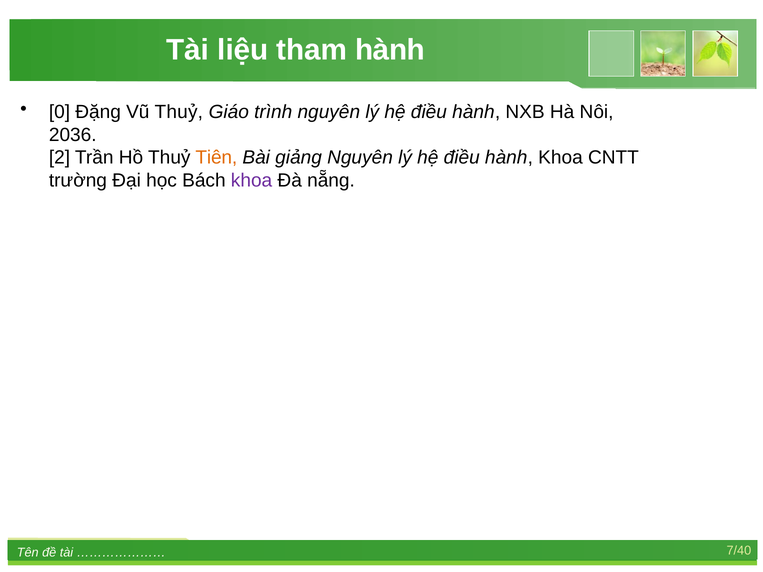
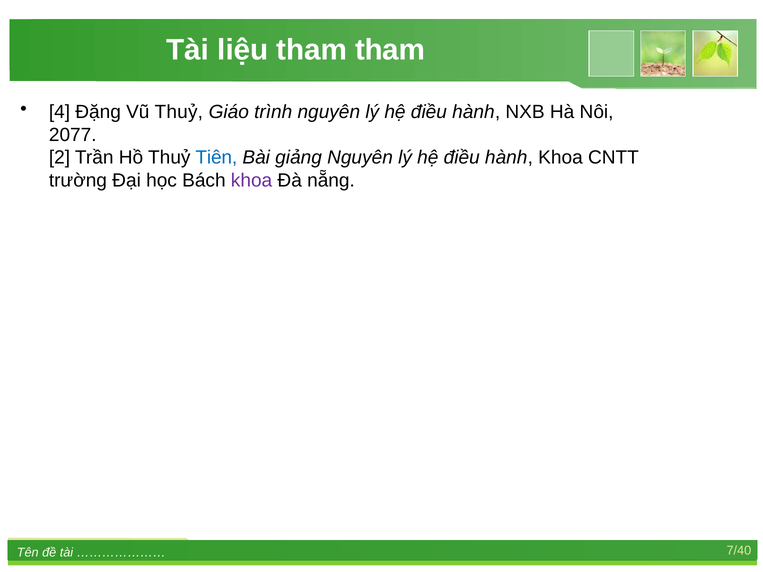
tham hành: hành -> tham
0: 0 -> 4
2036: 2036 -> 2077
Tiên colour: orange -> blue
